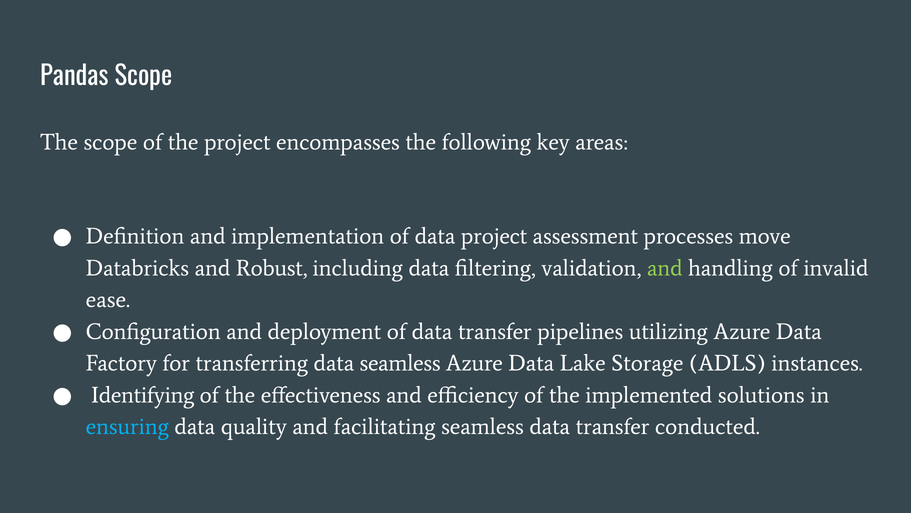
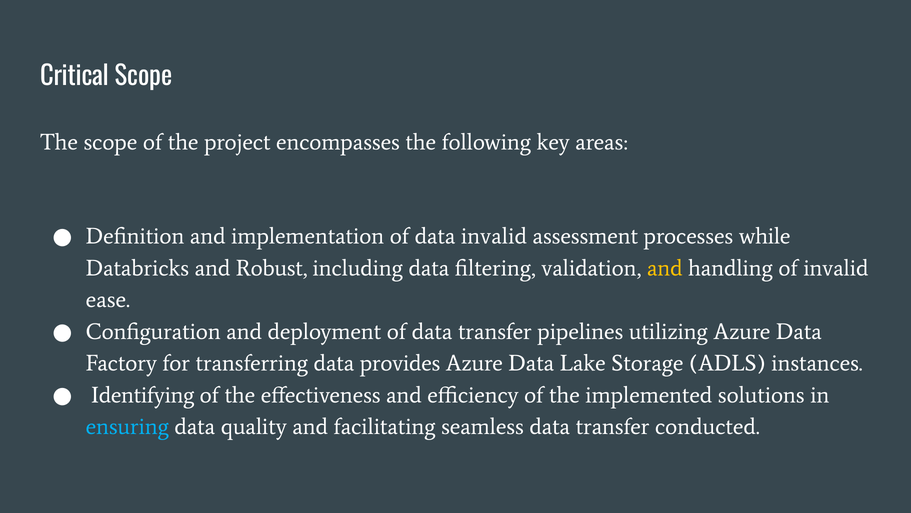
Pandas: Pandas -> Critical
data project: project -> invalid
move: move -> while
and at (665, 268) colour: light green -> yellow
data seamless: seamless -> provides
